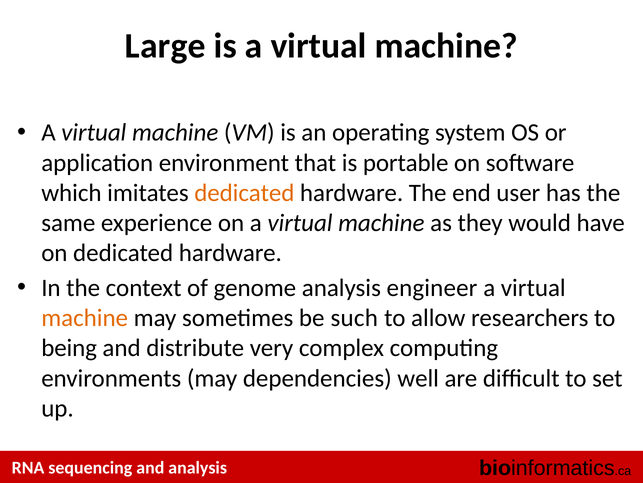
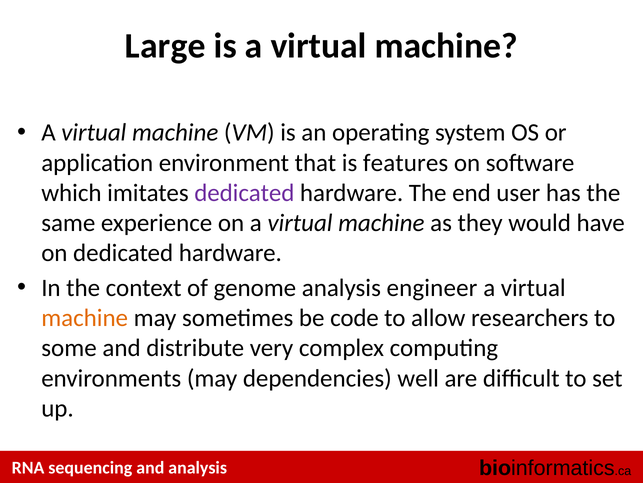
portable: portable -> features
dedicated at (244, 193) colour: orange -> purple
such: such -> code
being: being -> some
